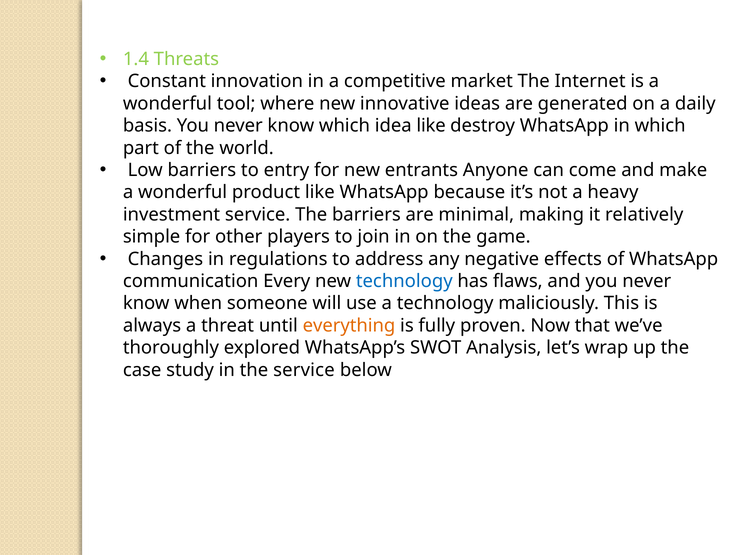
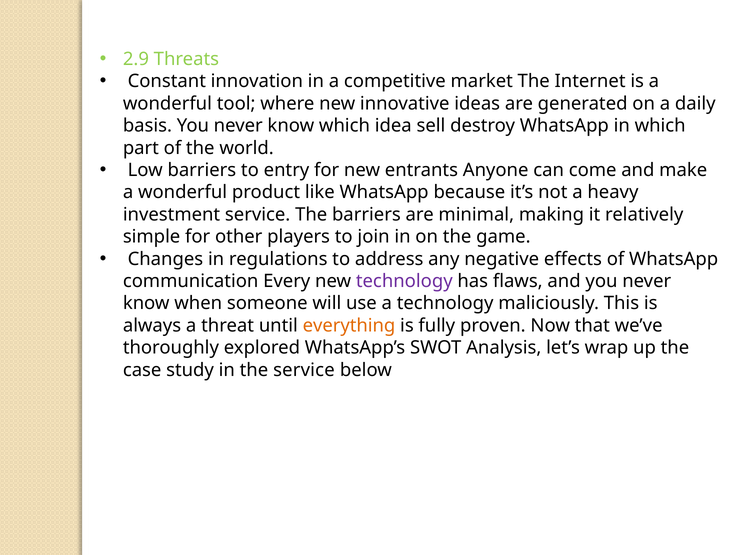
1.4: 1.4 -> 2.9
idea like: like -> sell
technology at (404, 281) colour: blue -> purple
